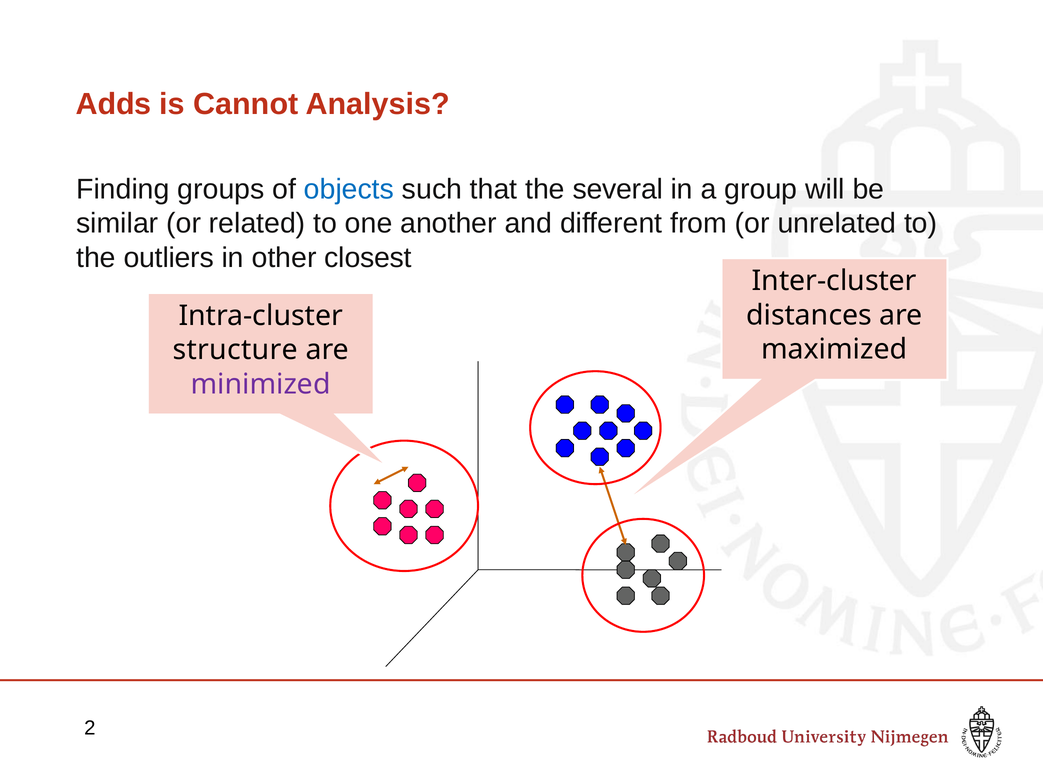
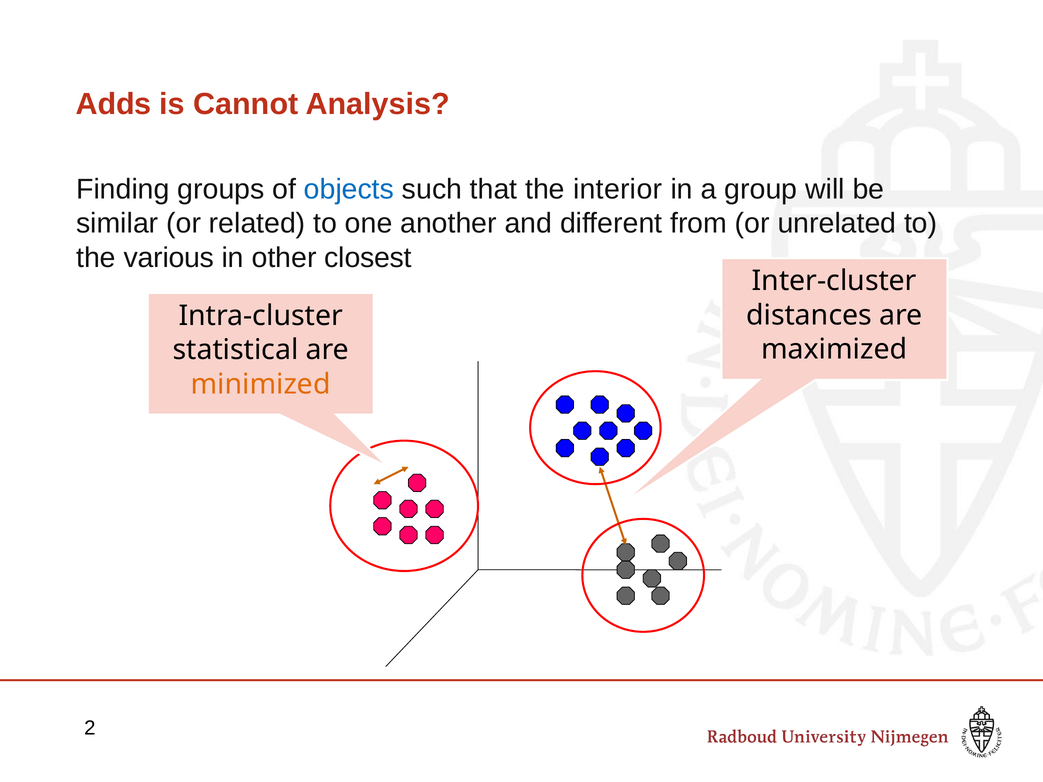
several: several -> interior
outliers: outliers -> various
structure: structure -> statistical
minimized colour: purple -> orange
